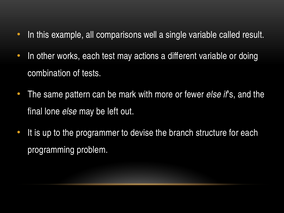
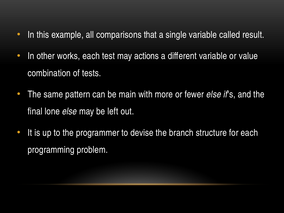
well: well -> that
doing: doing -> value
mark: mark -> main
